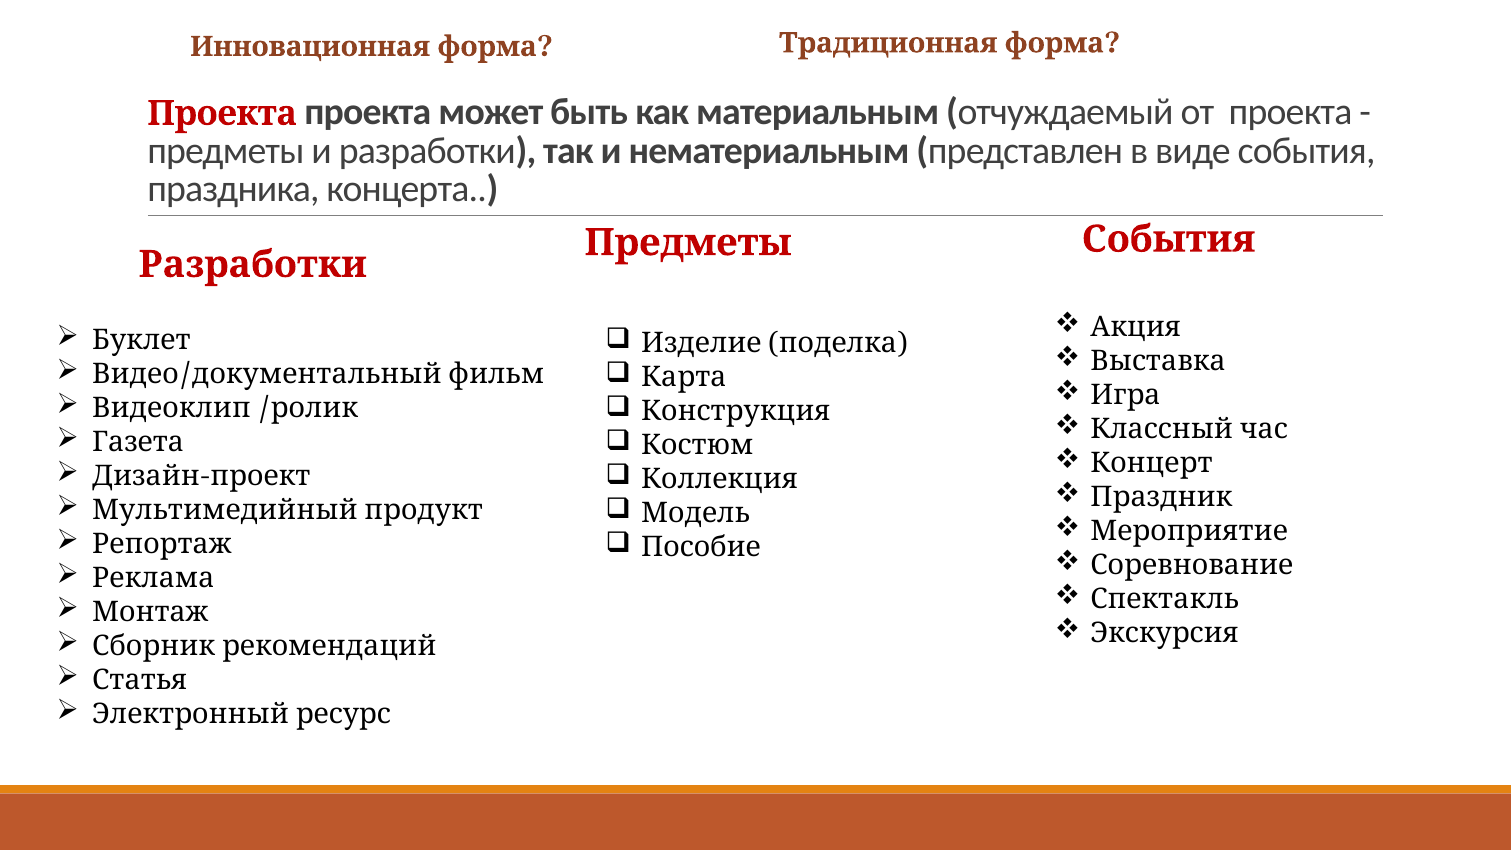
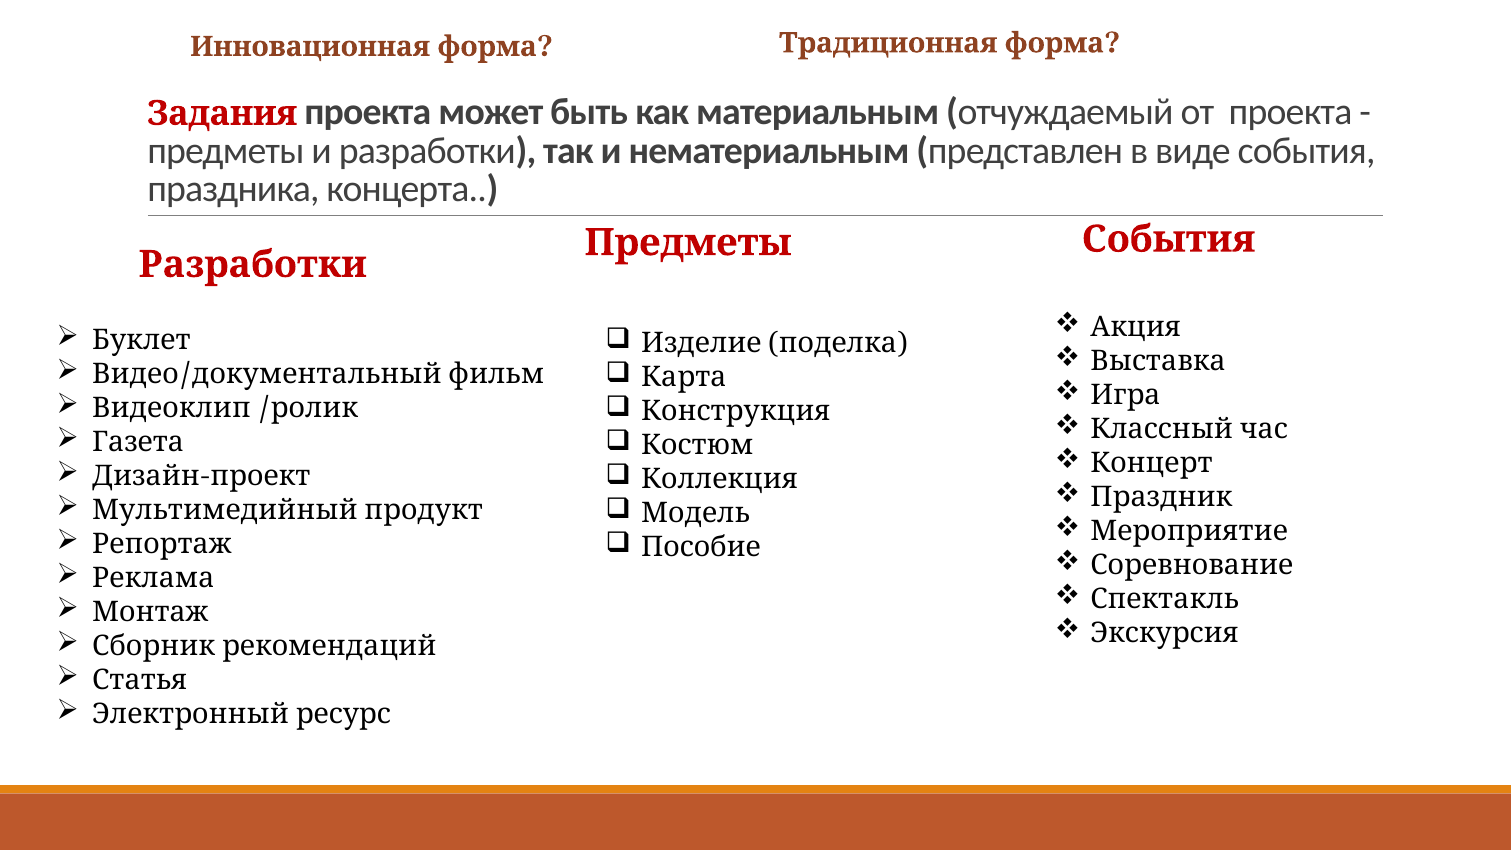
Проекта at (222, 113): Проекта -> Задания
